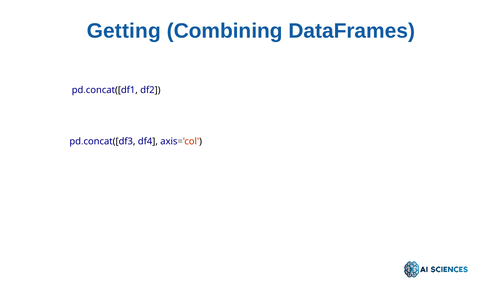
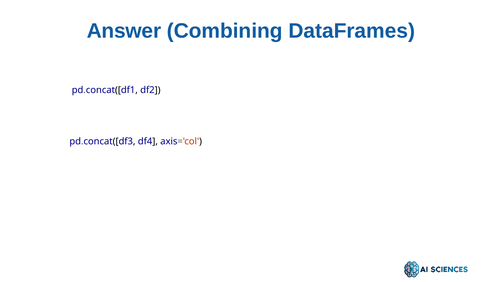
Getting: Getting -> Answer
